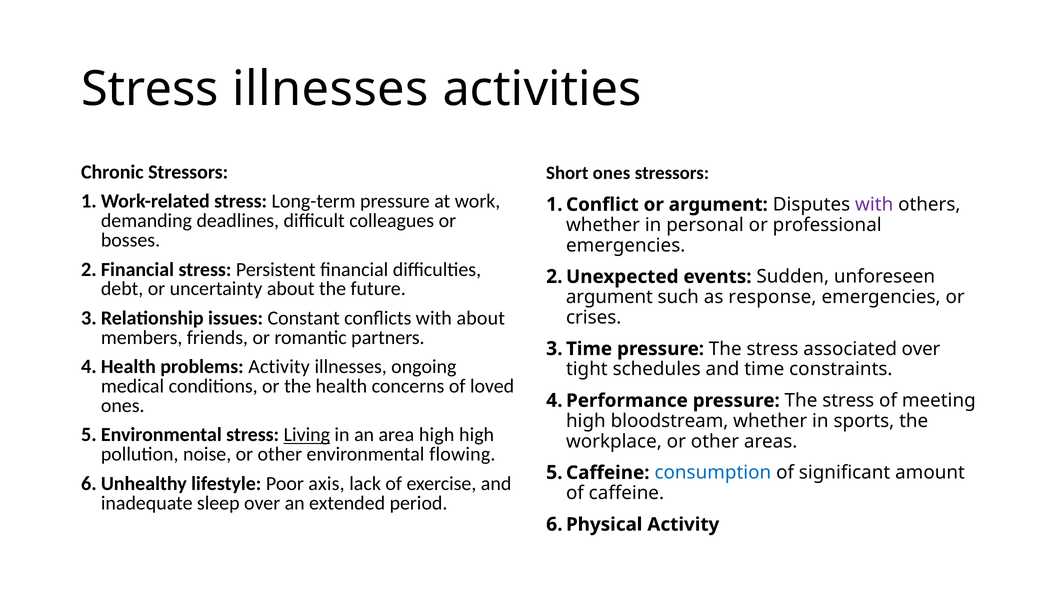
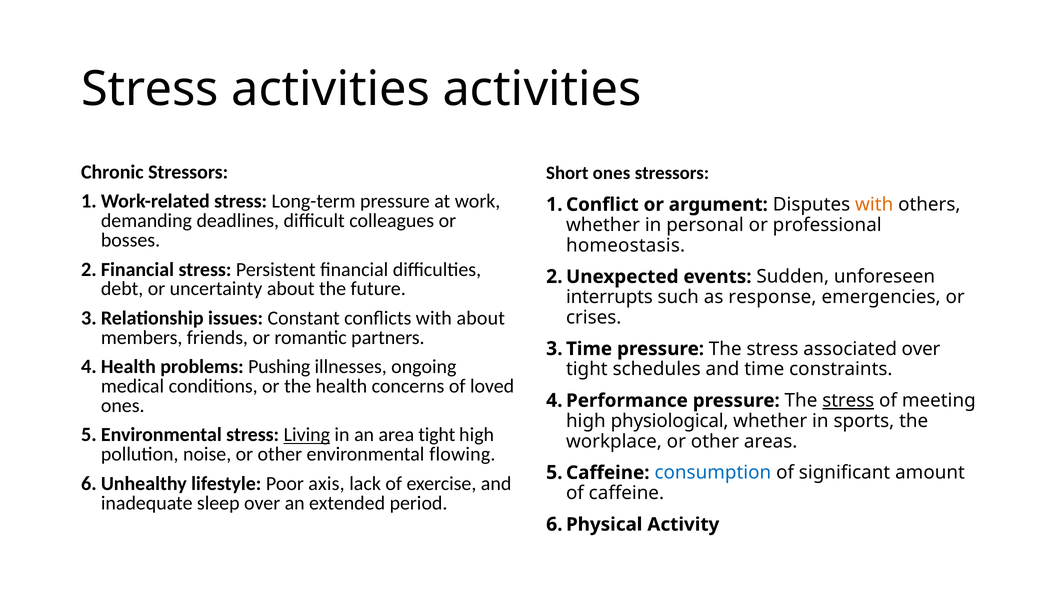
Stress illnesses: illnesses -> activities
with at (874, 205) colour: purple -> orange
emergencies at (626, 245): emergencies -> homeostasis
argument at (609, 297): argument -> interrupts
problems Activity: Activity -> Pushing
stress at (848, 401) underline: none -> present
bloodstream: bloodstream -> physiological
area high: high -> tight
